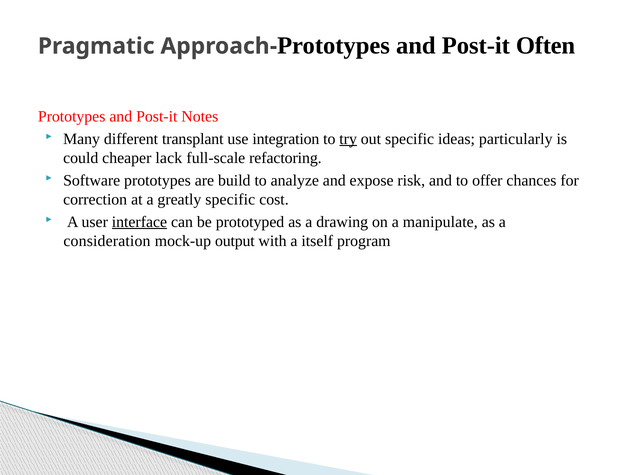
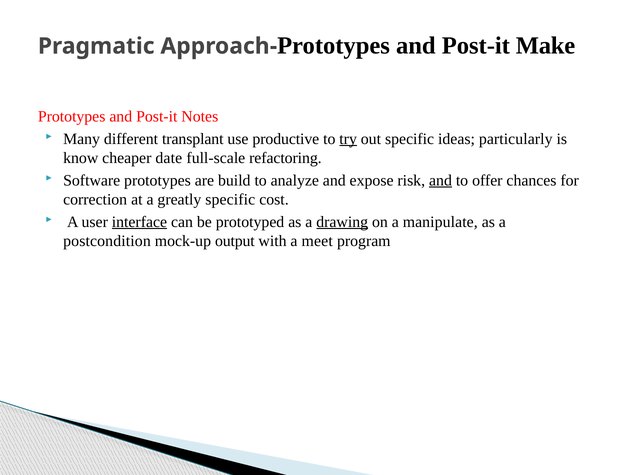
Often: Often -> Make
integration: integration -> productive
could: could -> know
lack: lack -> date
and at (440, 180) underline: none -> present
drawing underline: none -> present
consideration: consideration -> postcondition
itself: itself -> meet
